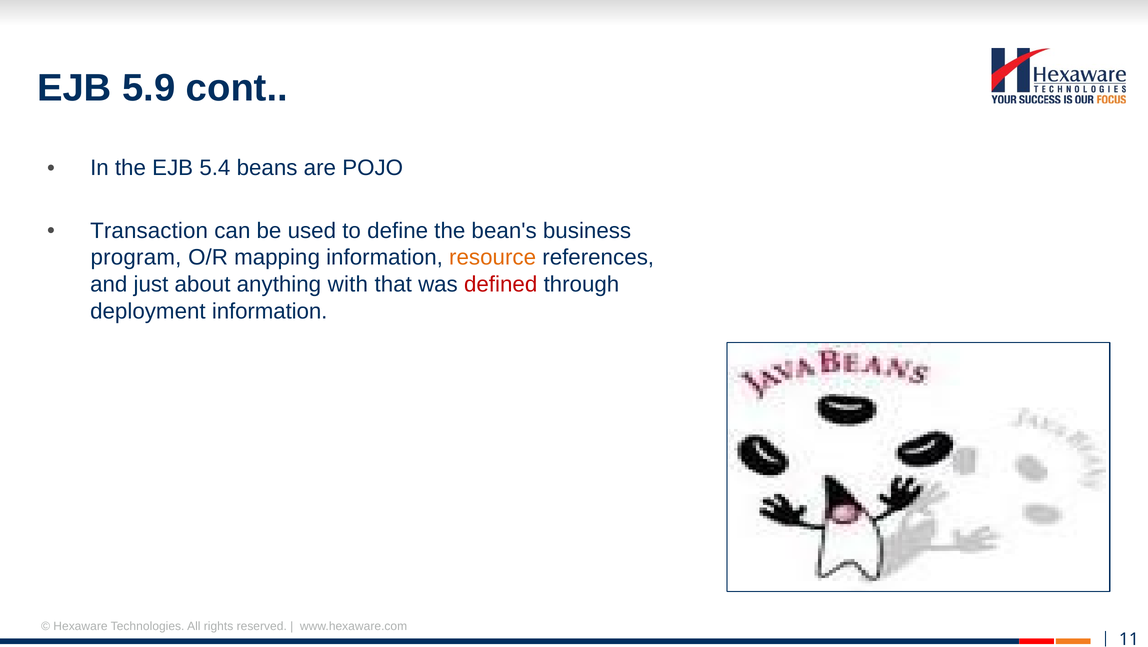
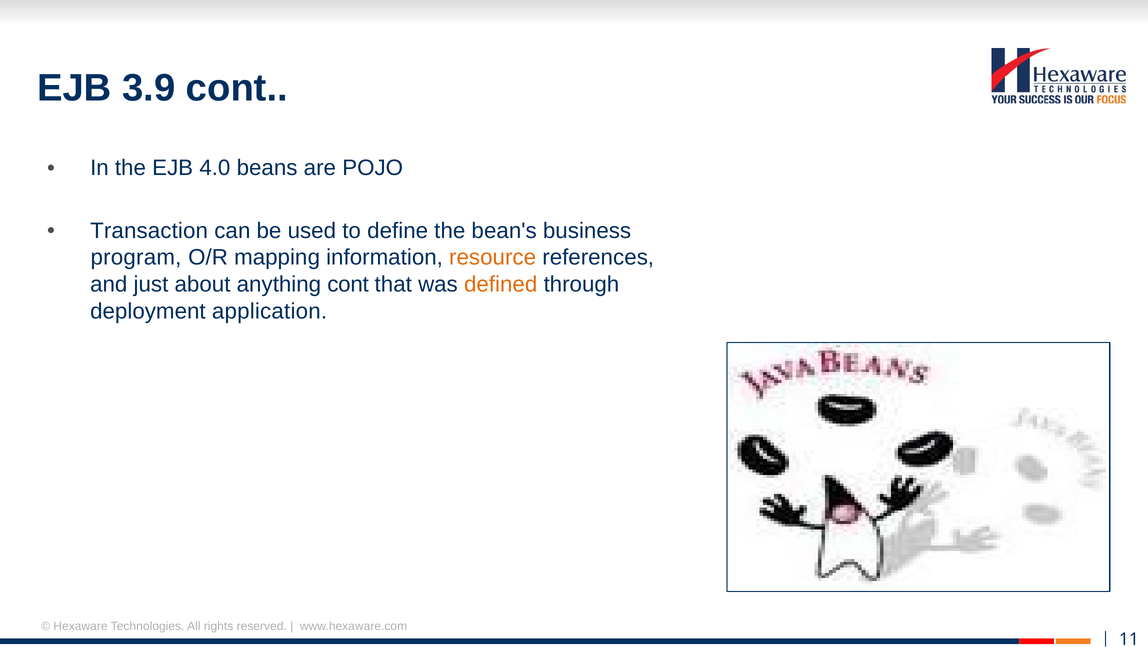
5.9: 5.9 -> 3.9
5.4: 5.4 -> 4.0
anything with: with -> cont
defined colour: red -> orange
deployment information: information -> application
